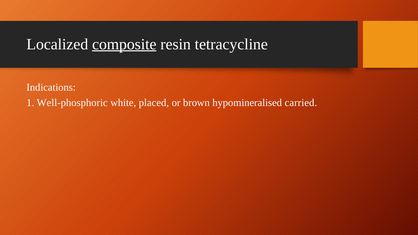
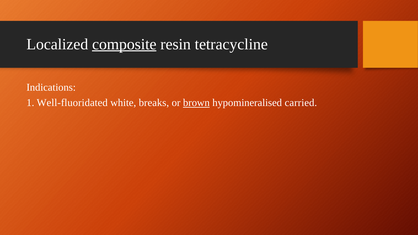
Well-phosphoric: Well-phosphoric -> Well-fluoridated
placed: placed -> breaks
brown underline: none -> present
